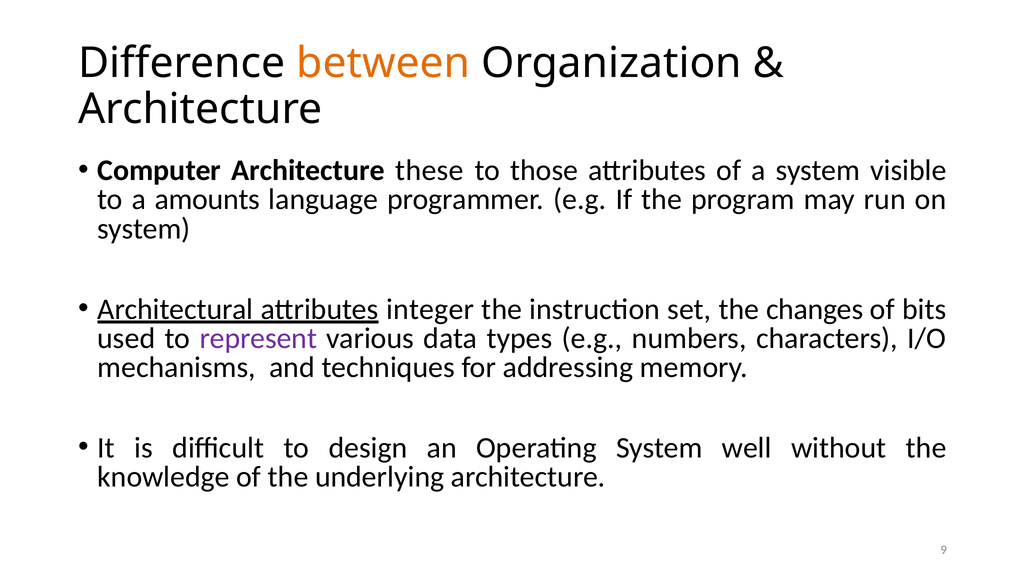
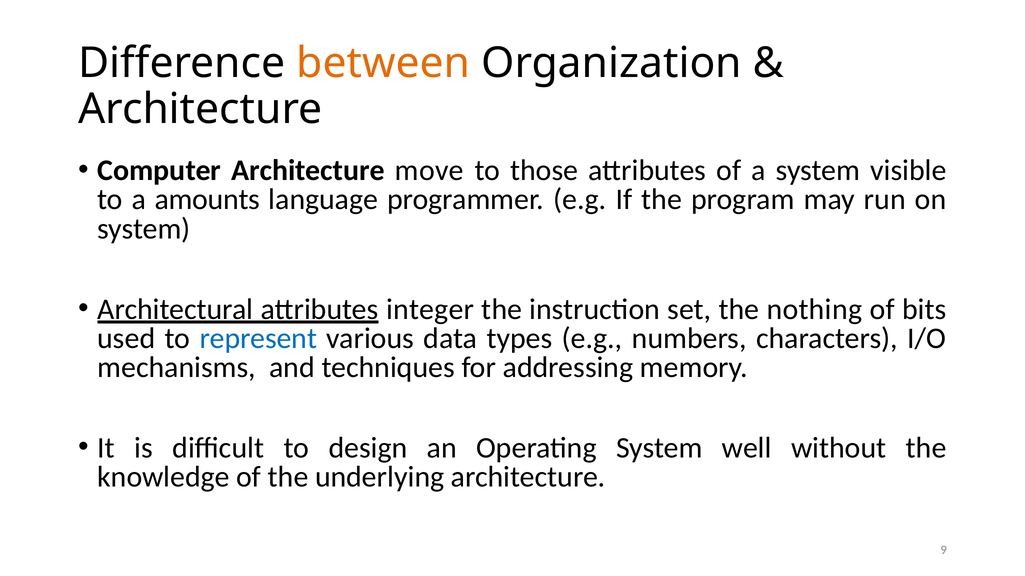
these: these -> move
changes: changes -> nothing
represent colour: purple -> blue
